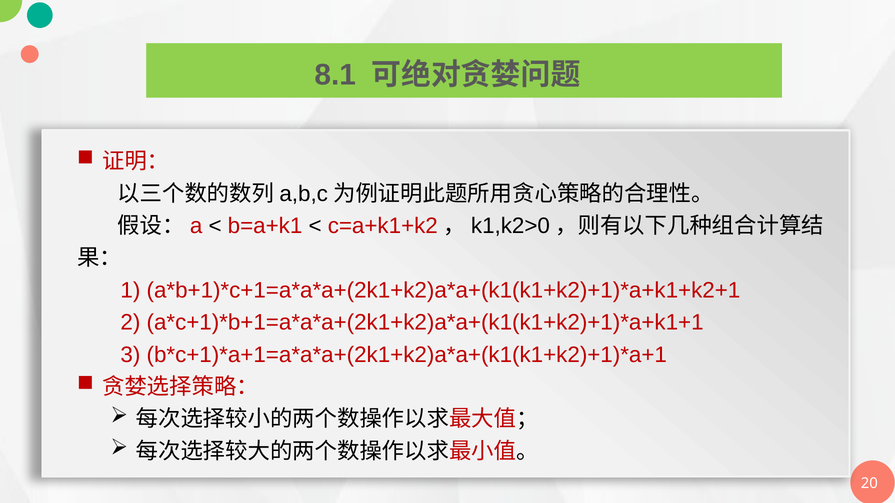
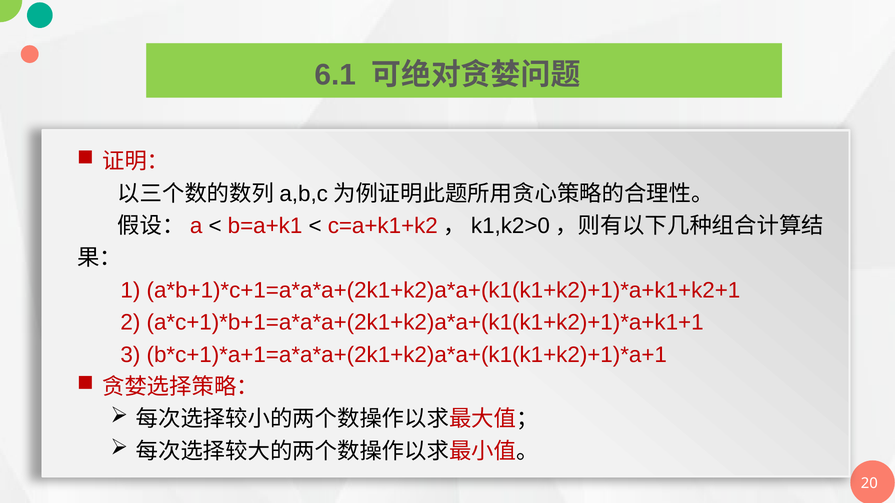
8.1: 8.1 -> 6.1
